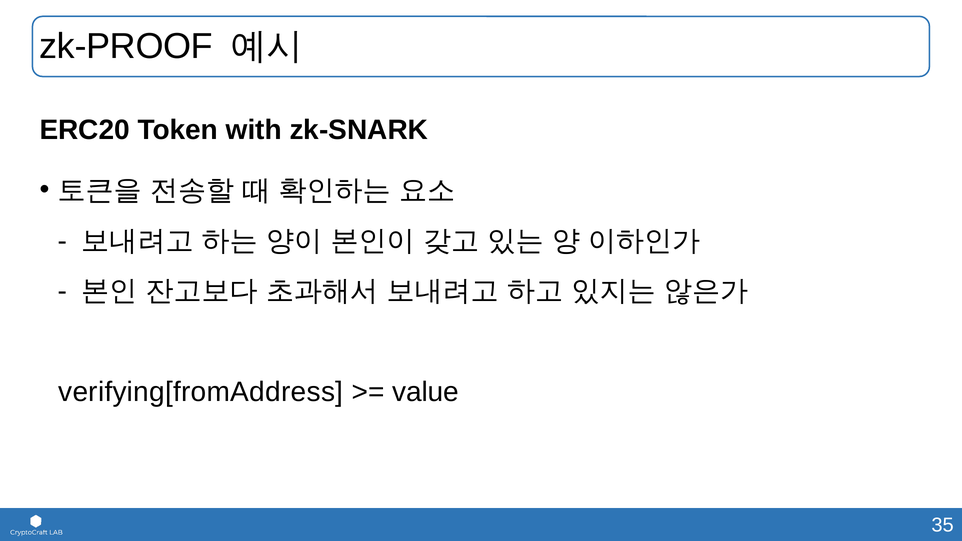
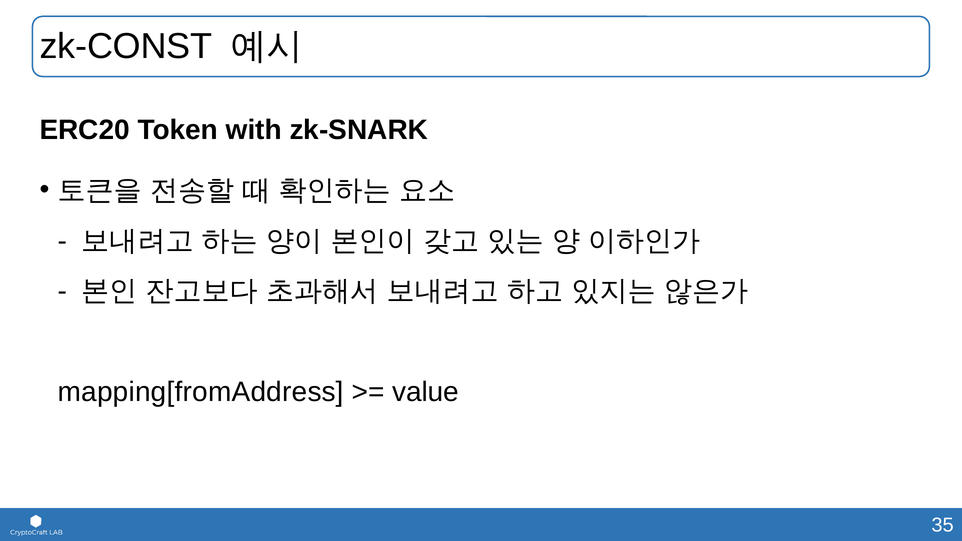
zk-PROOF: zk-PROOF -> zk-CONST
verifying[fromAddress: verifying[fromAddress -> mapping[fromAddress
